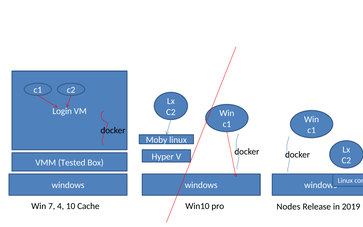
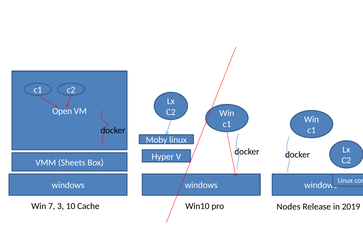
Login: Login -> Open
Tested: Tested -> Sheets
4: 4 -> 3
